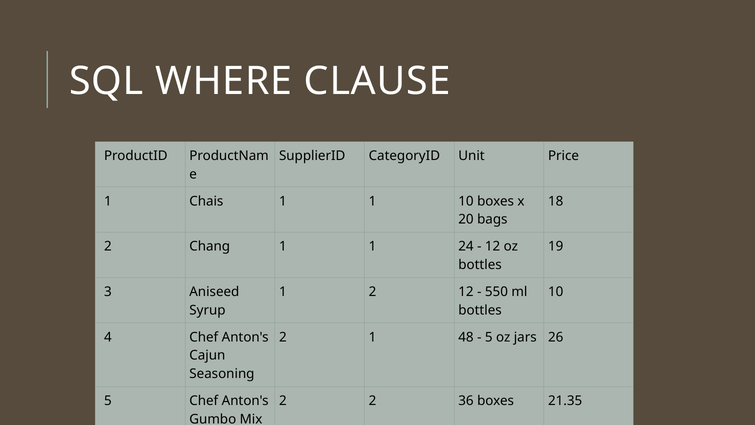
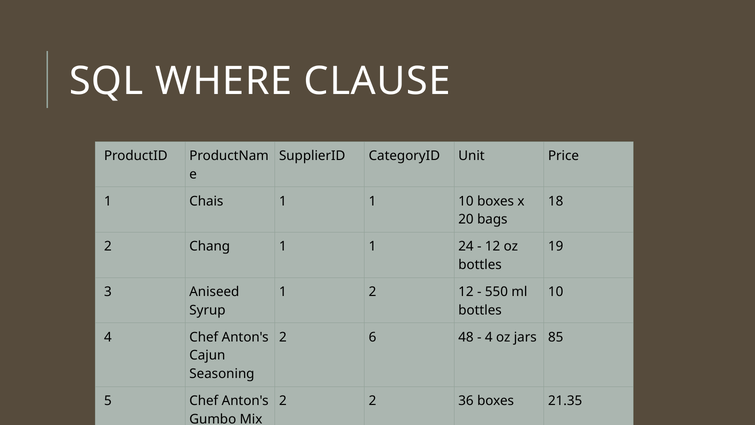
2 1: 1 -> 6
5 at (489, 337): 5 -> 4
26: 26 -> 85
